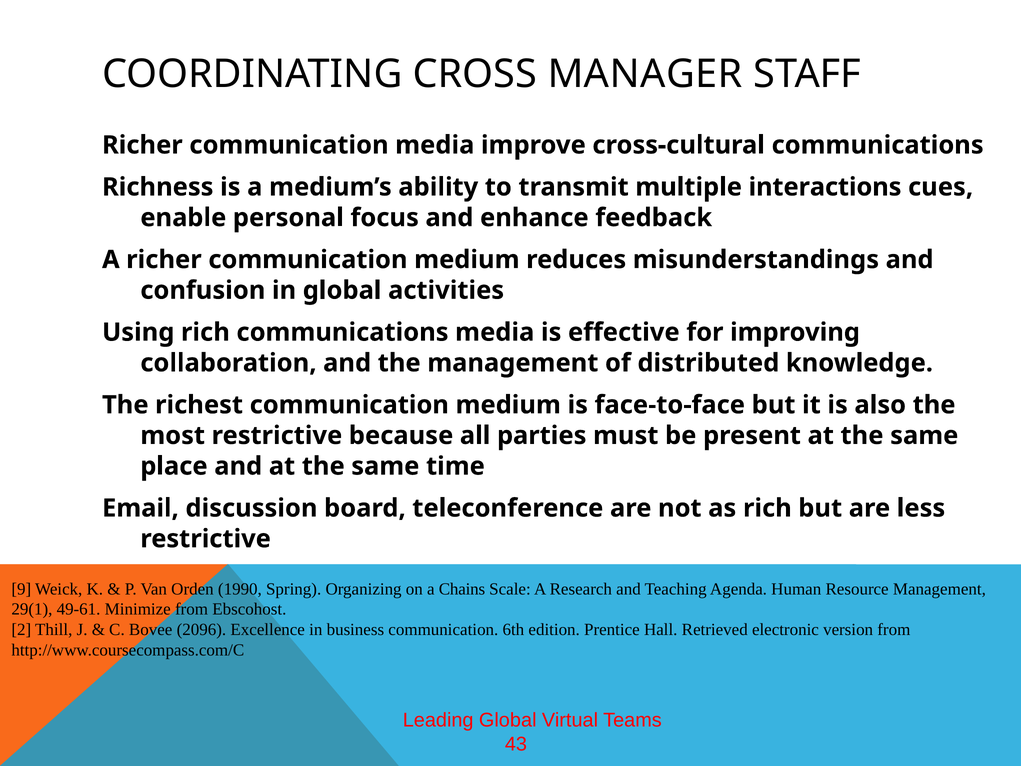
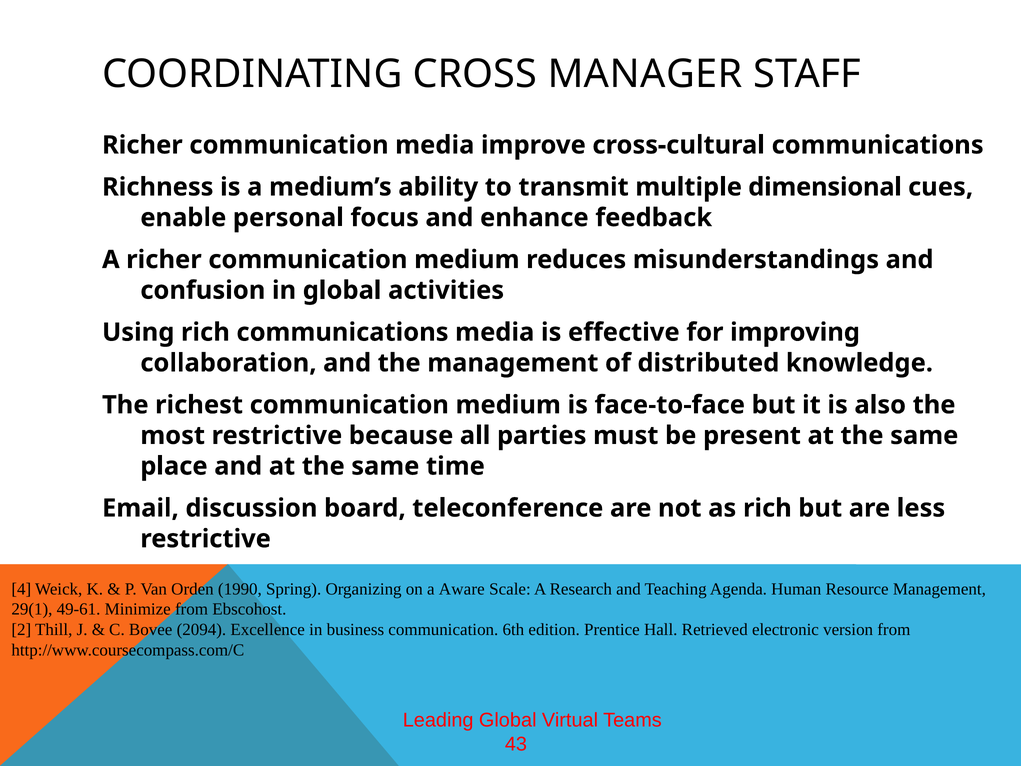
interactions: interactions -> dimensional
9: 9 -> 4
Chains: Chains -> Aware
2096: 2096 -> 2094
